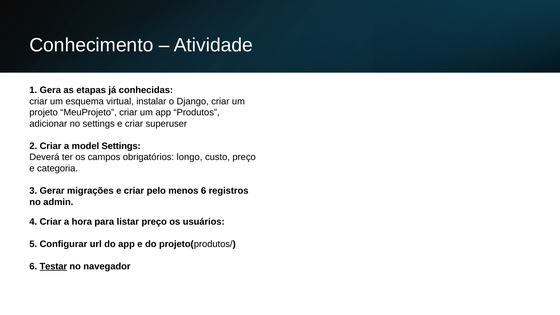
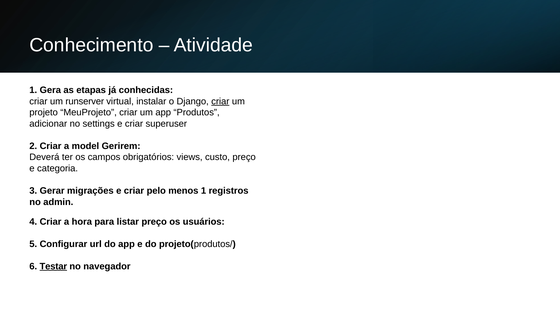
esquema: esquema -> runserver
criar at (220, 101) underline: none -> present
model Settings: Settings -> Gerirem
longo: longo -> views
menos 6: 6 -> 1
